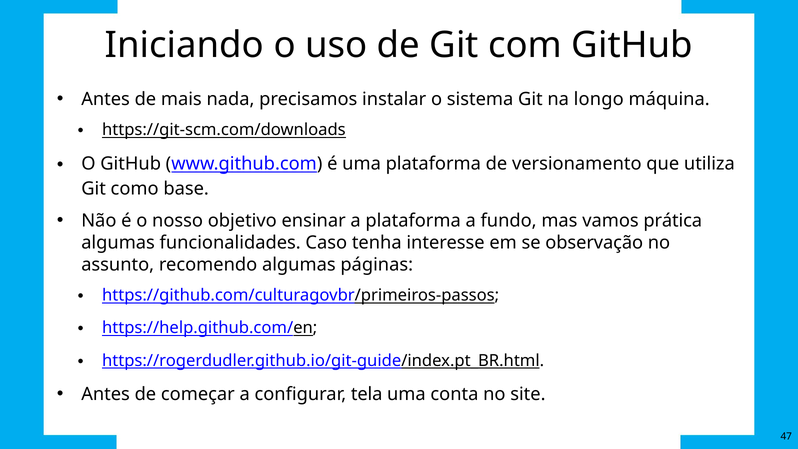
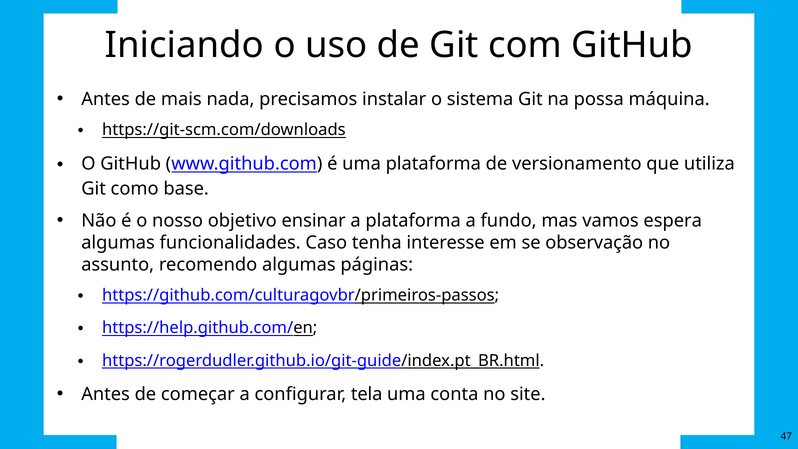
longo: longo -> possa
prática: prática -> espera
